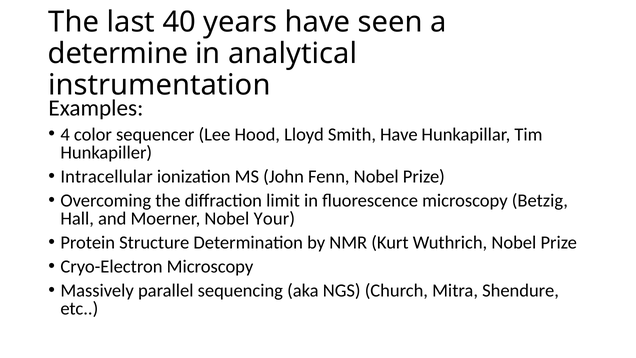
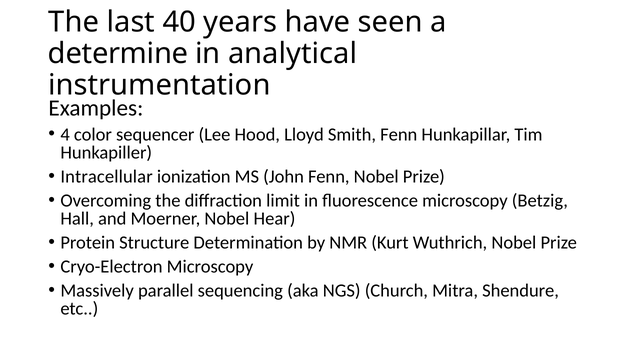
Smith Have: Have -> Fenn
Your: Your -> Hear
